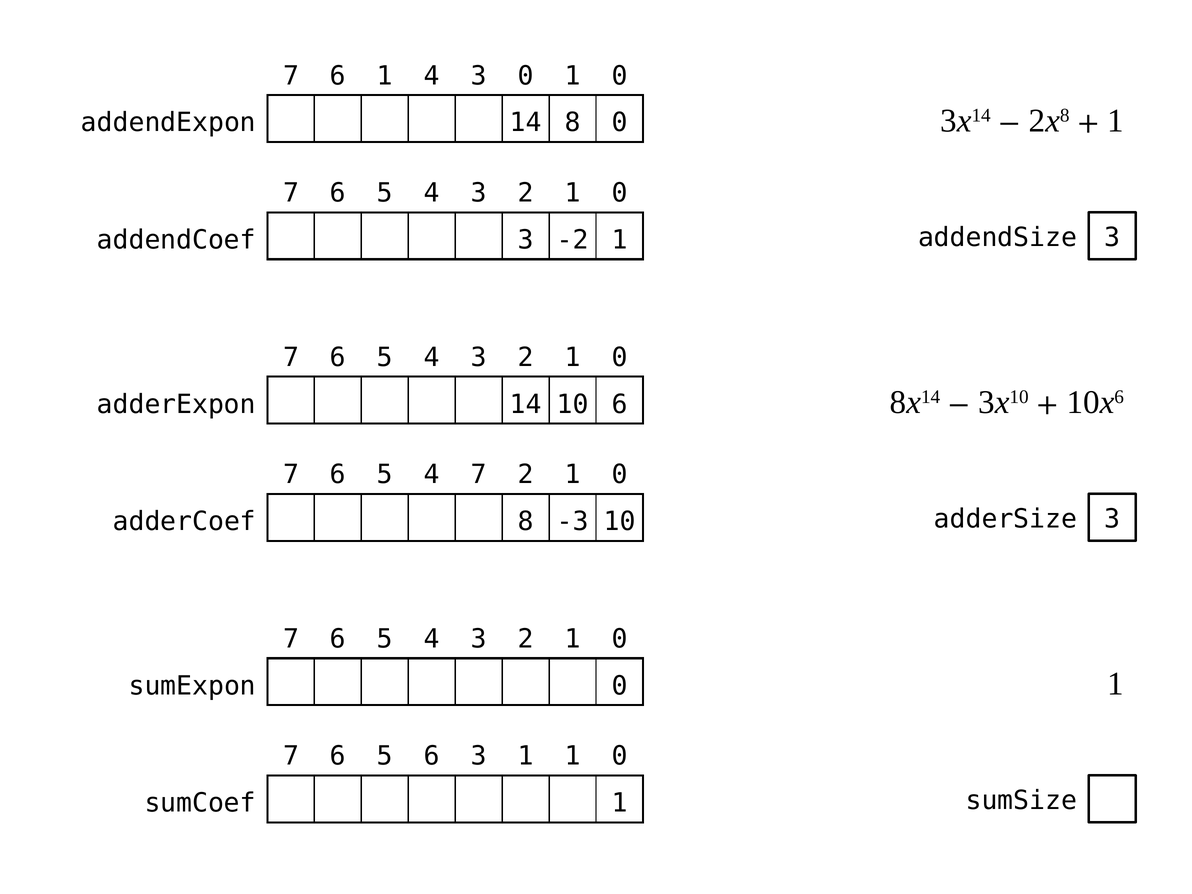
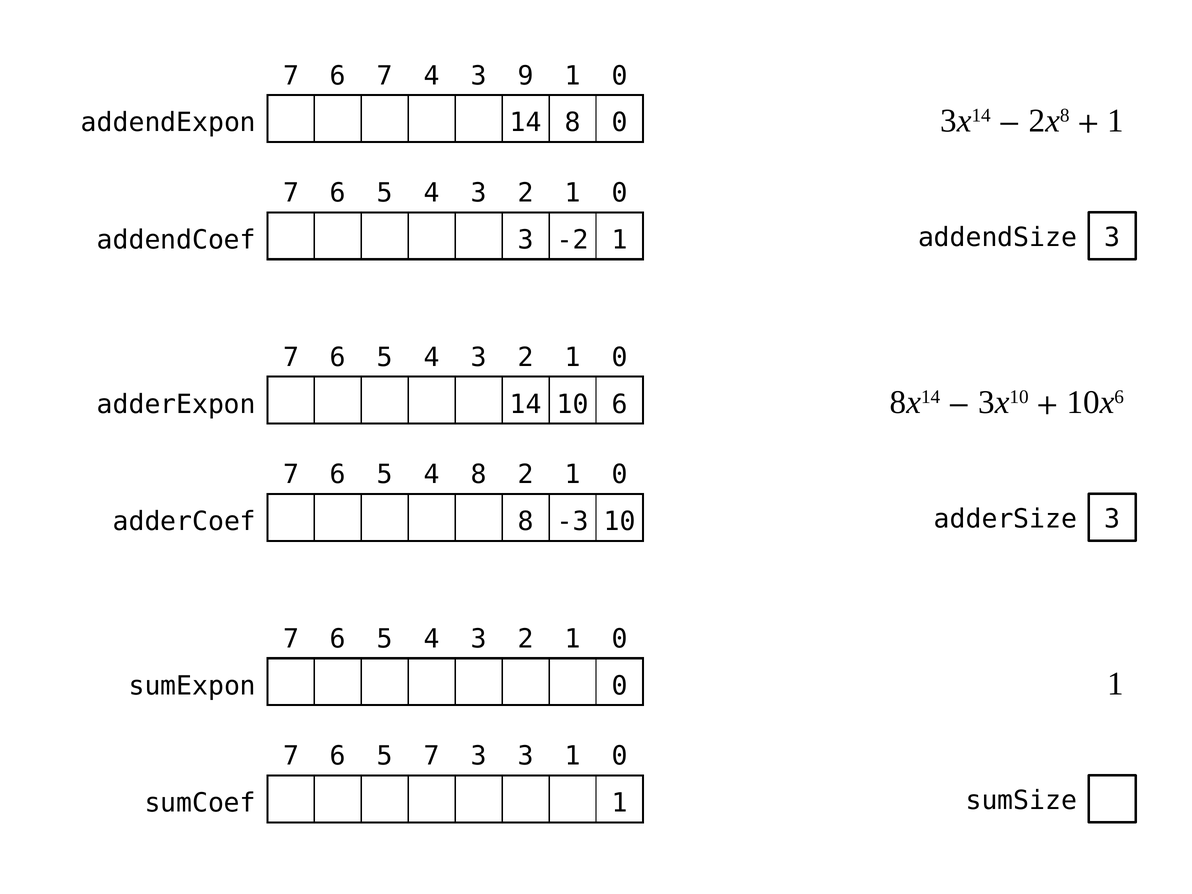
6 1: 1 -> 7
3 0: 0 -> 9
4 7: 7 -> 8
5 6: 6 -> 7
3 1: 1 -> 3
